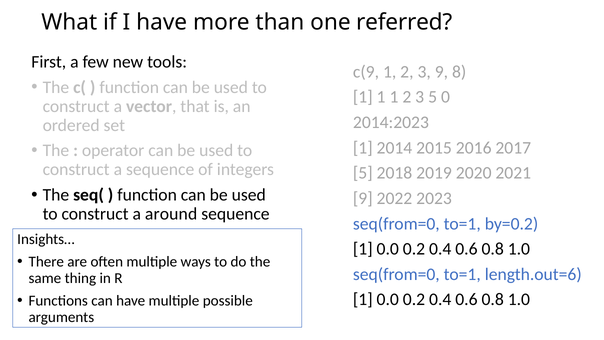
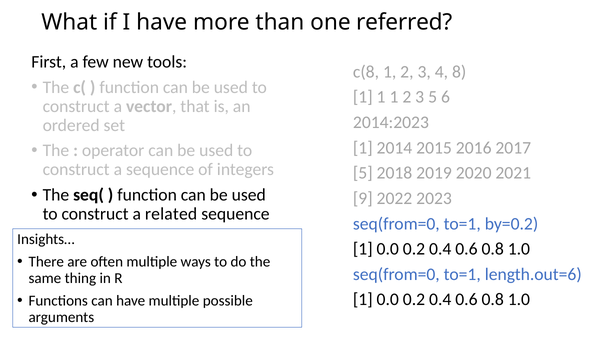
c(9: c(9 -> c(8
3 9: 9 -> 4
0: 0 -> 6
around: around -> related
